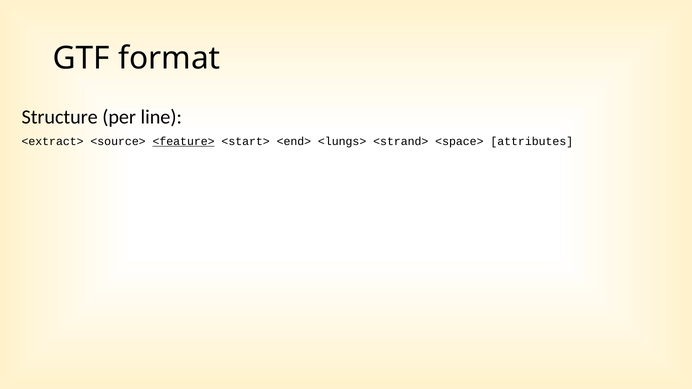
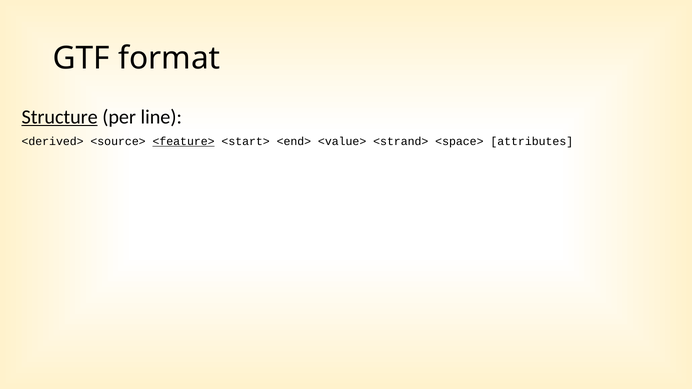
Structure underline: none -> present
<extract>: <extract> -> <derived>
<lungs>: <lungs> -> <value>
